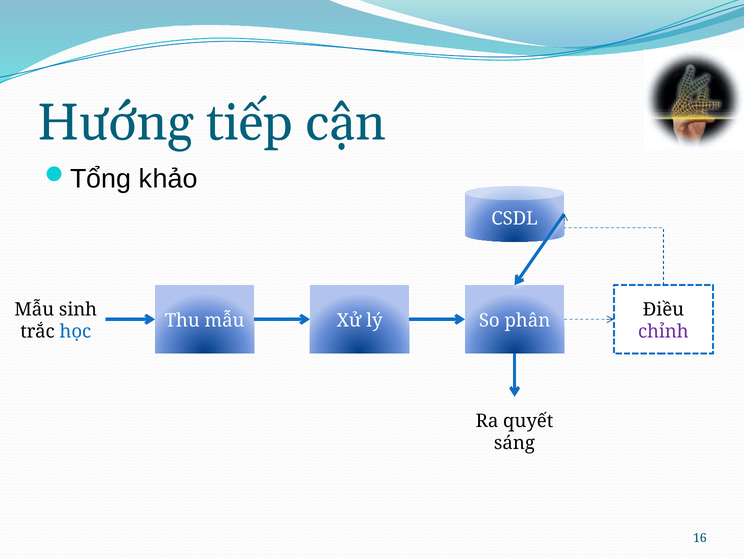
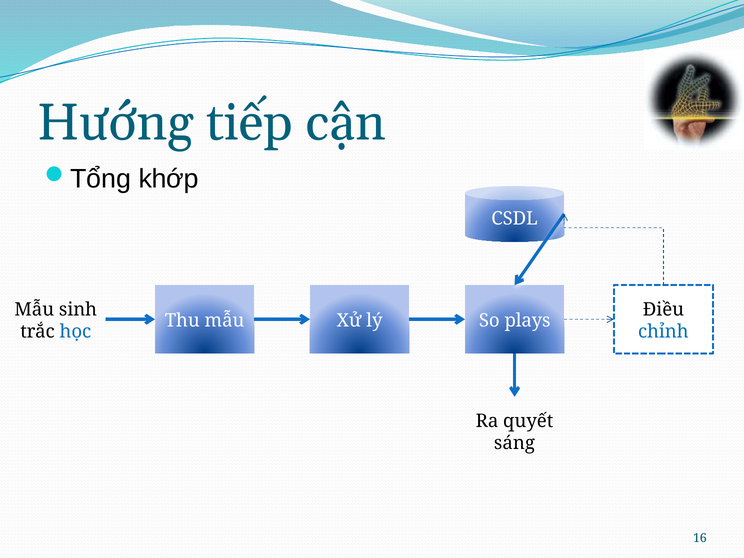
khảo: khảo -> khớp
phân: phân -> plays
chỉnh colour: purple -> blue
